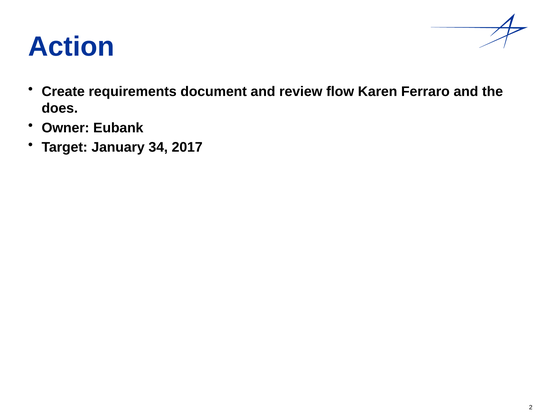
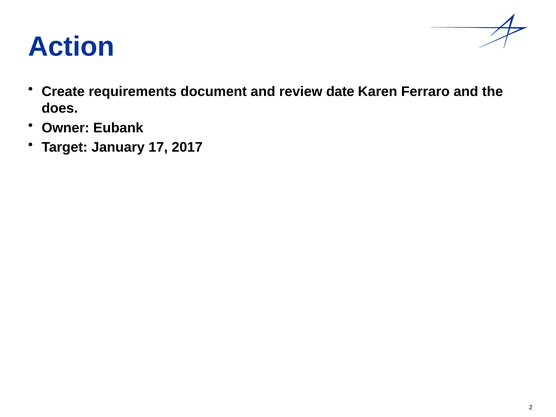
flow: flow -> date
34: 34 -> 17
